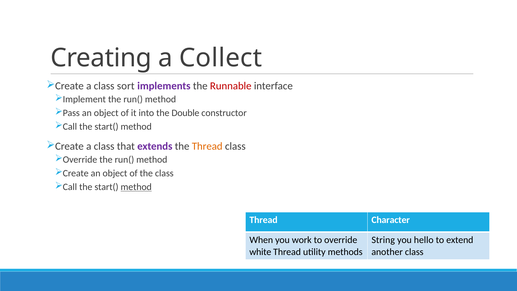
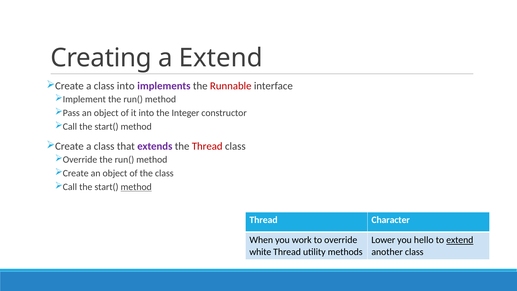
a Collect: Collect -> Extend
class sort: sort -> into
Double: Double -> Integer
Thread at (207, 146) colour: orange -> red
String: String -> Lower
extend at (460, 240) underline: none -> present
